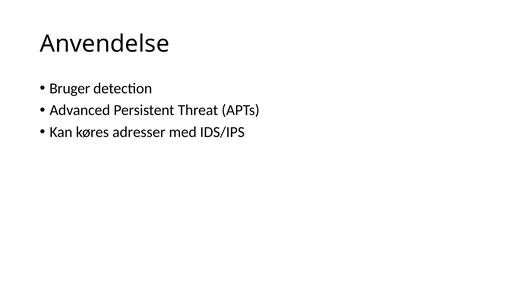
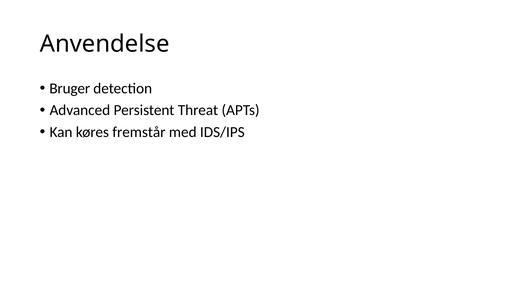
adresser: adresser -> fremstår
